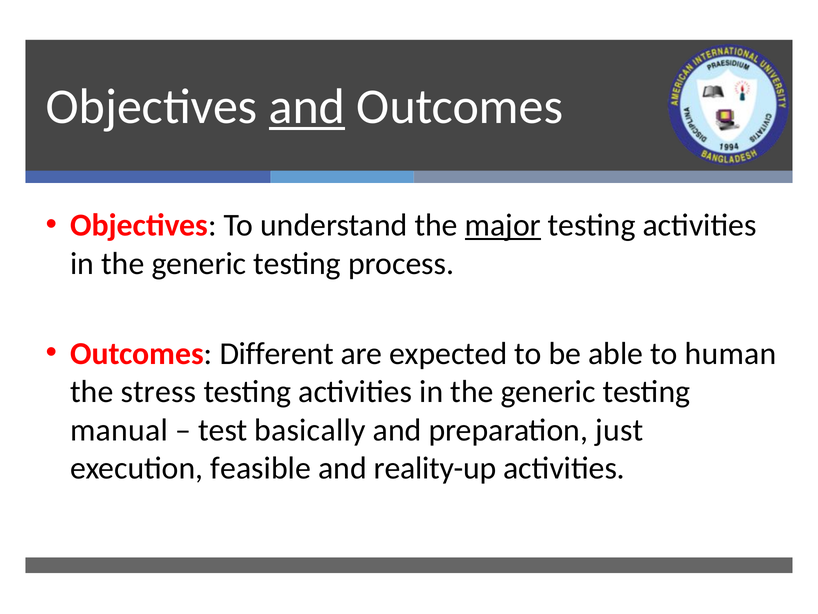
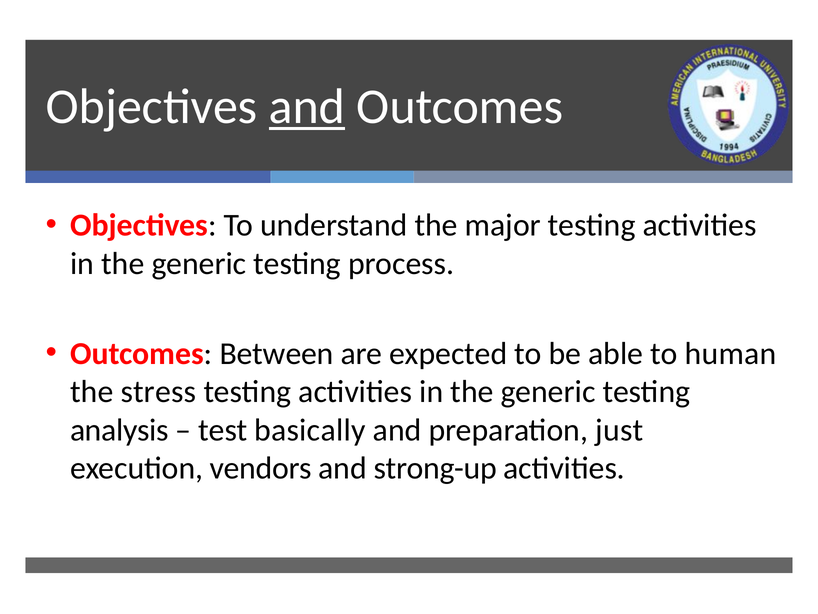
major underline: present -> none
Different: Different -> Between
manual: manual -> analysis
feasible: feasible -> vendors
reality-up: reality-up -> strong-up
